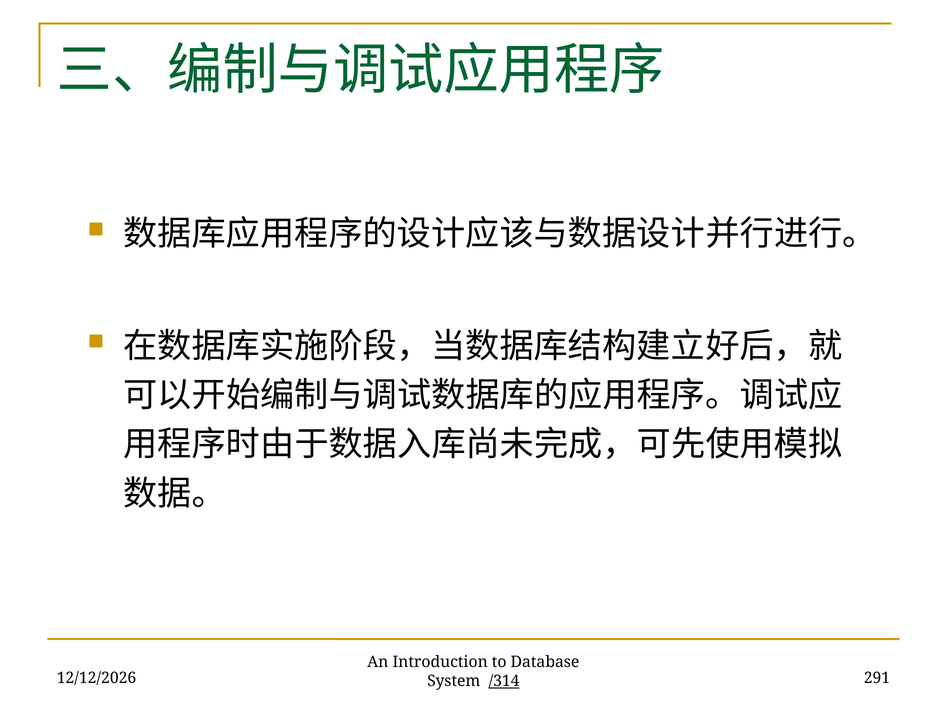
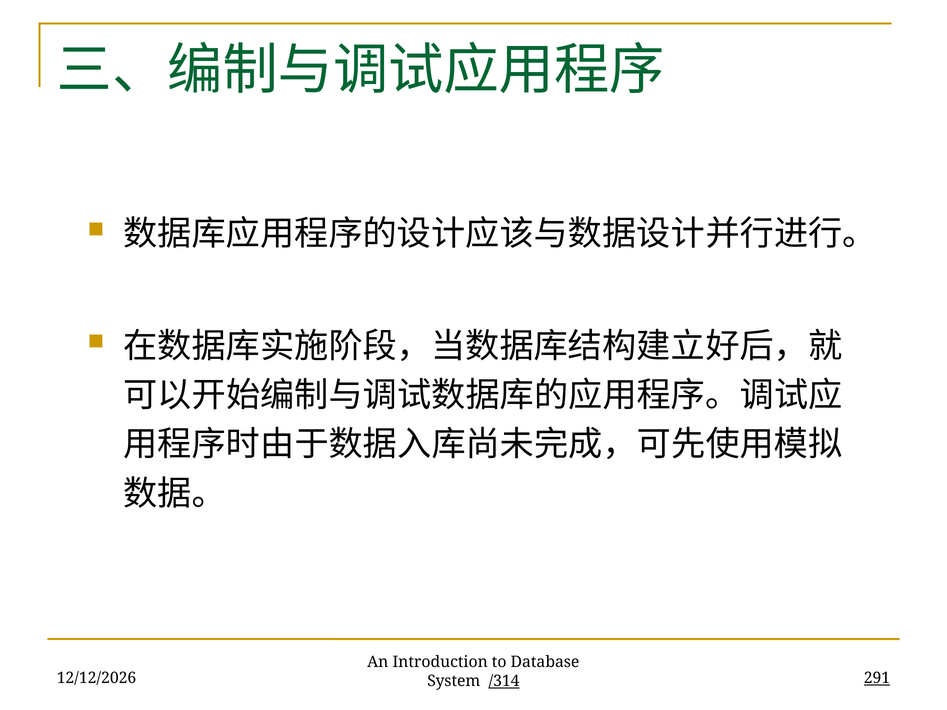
291 underline: none -> present
